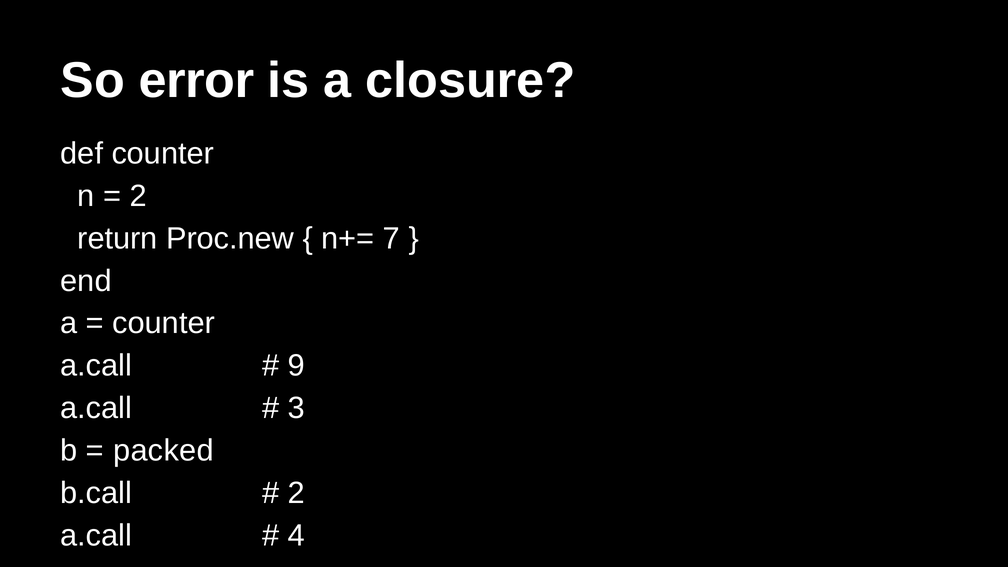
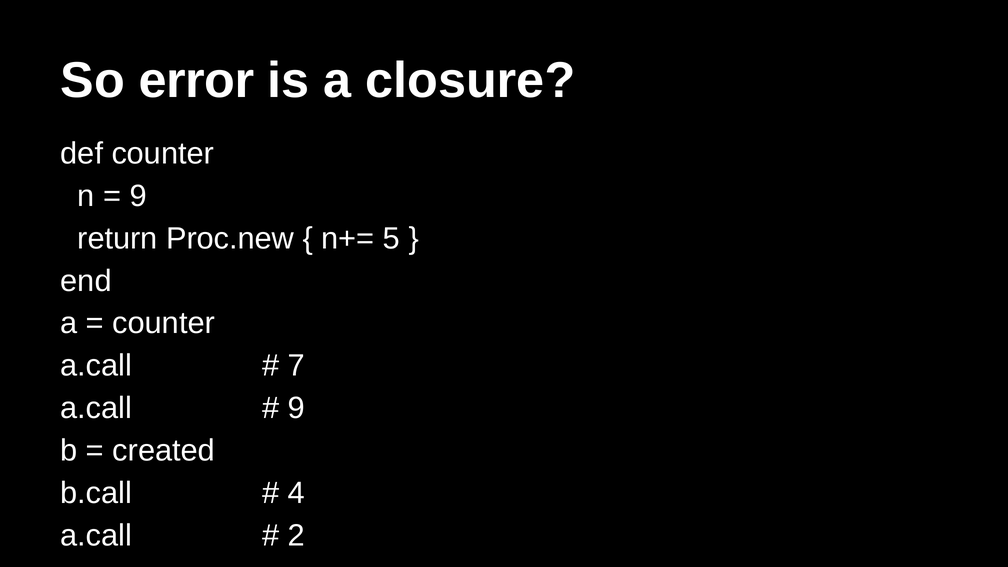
2 at (138, 196): 2 -> 9
7: 7 -> 5
9: 9 -> 7
3 at (296, 408): 3 -> 9
packed: packed -> created
2 at (296, 493): 2 -> 4
4: 4 -> 2
